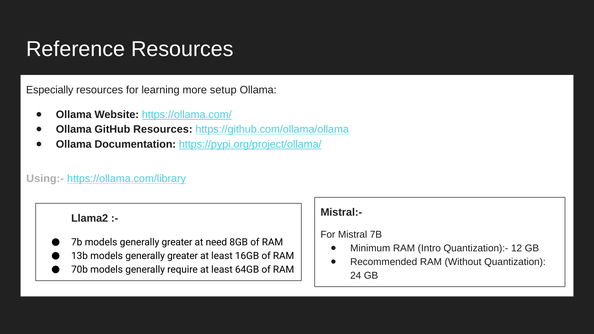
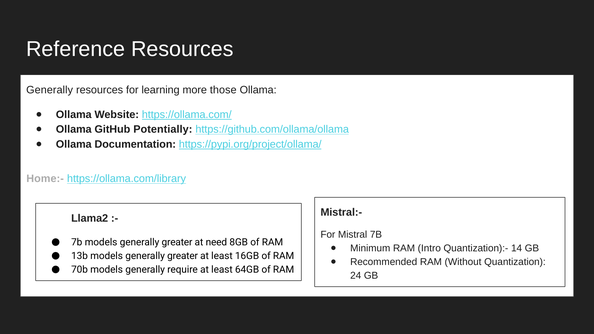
Especially at (50, 90): Especially -> Generally
setup: setup -> those
GitHub Resources: Resources -> Potentially
Using:-: Using:- -> Home:-
12: 12 -> 14
